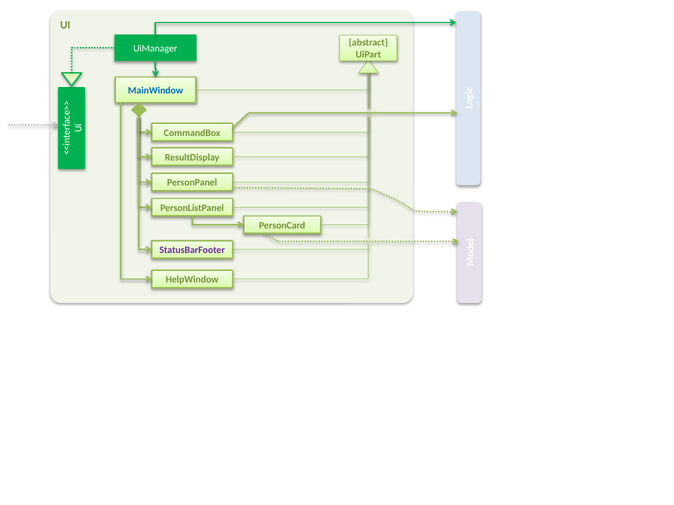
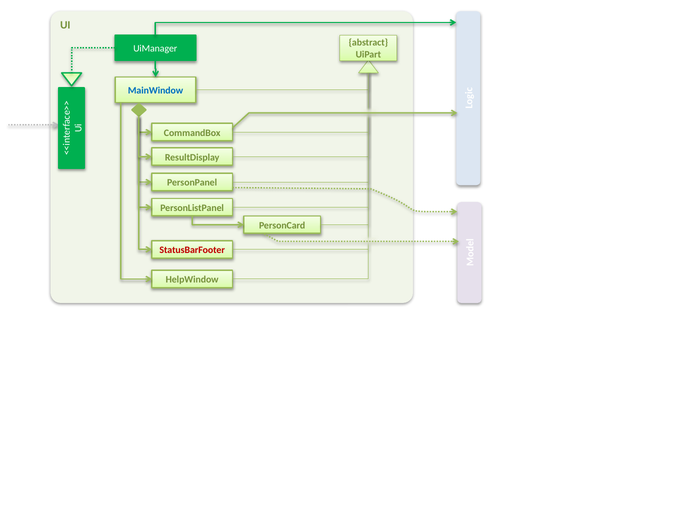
StatusBarFooter colour: purple -> red
